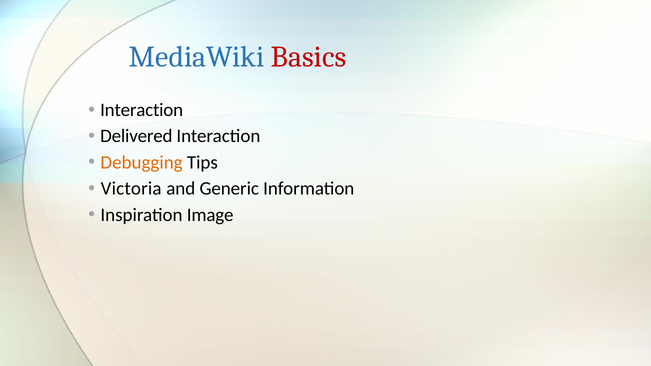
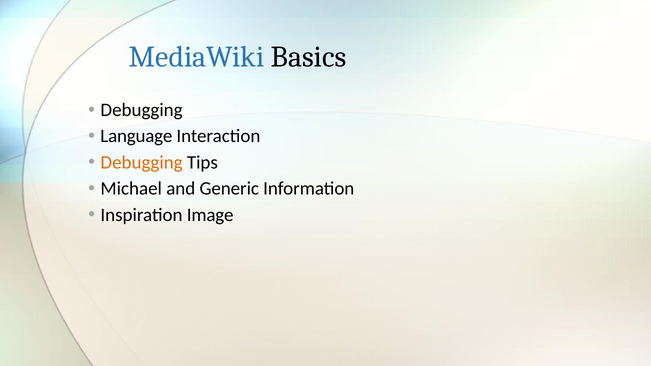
Basics colour: red -> black
Interaction at (142, 110): Interaction -> Debugging
Delivered: Delivered -> Language
Victoria: Victoria -> Michael
